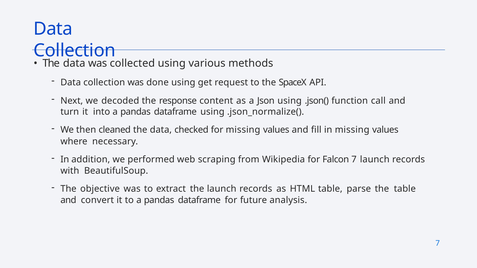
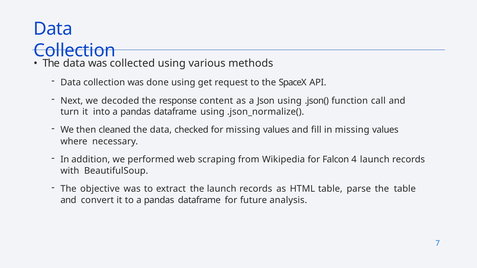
Falcon 7: 7 -> 4
